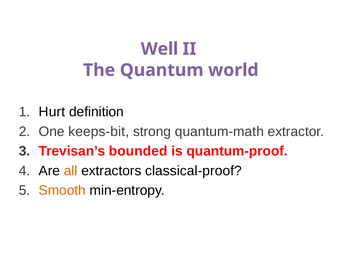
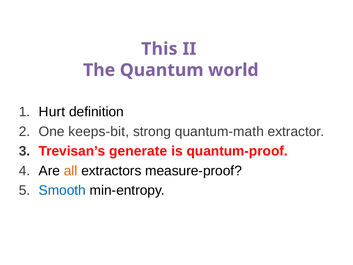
Well: Well -> This
bounded: bounded -> generate
classical-proof: classical-proof -> measure-proof
Smooth colour: orange -> blue
